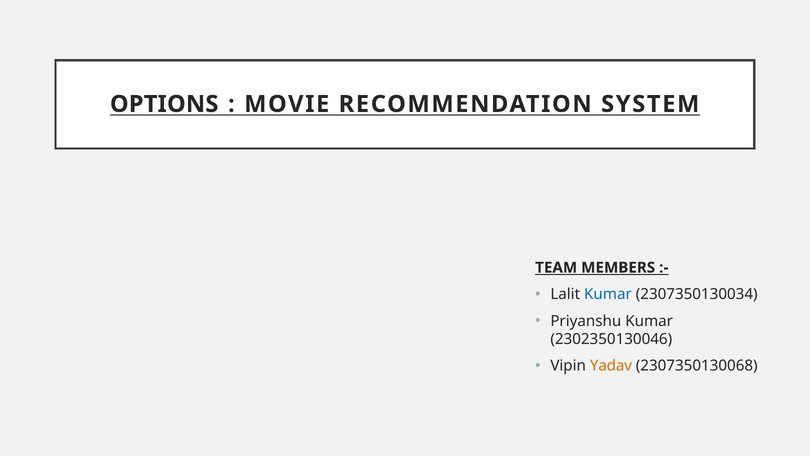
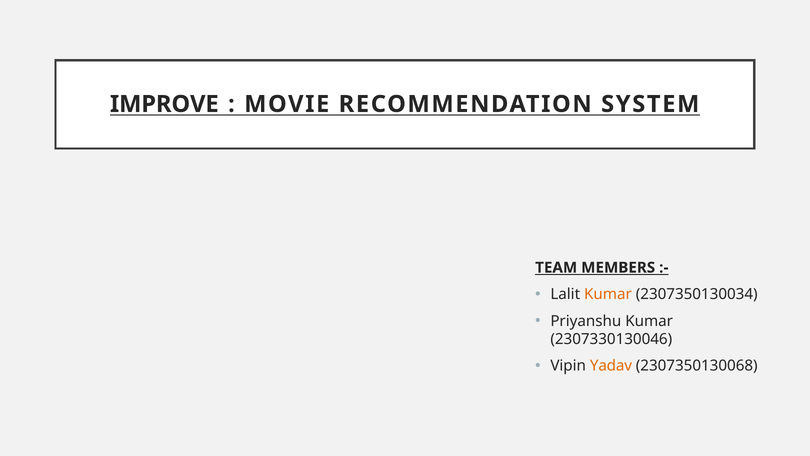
OPTIONS: OPTIONS -> IMPROVE
Kumar at (608, 294) colour: blue -> orange
2302350130046: 2302350130046 -> 2307330130046
